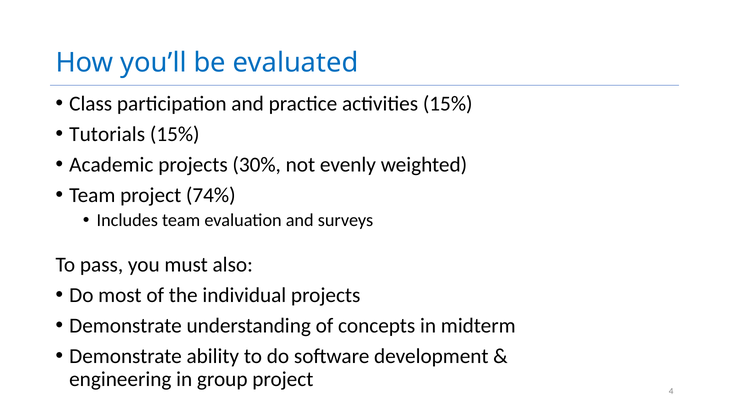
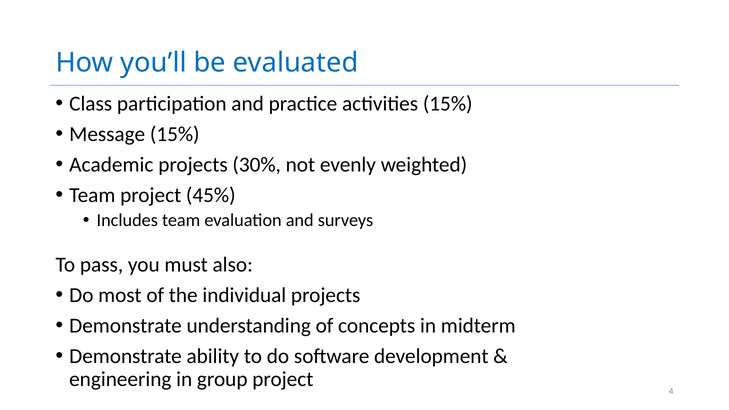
Tutorials: Tutorials -> Message
74%: 74% -> 45%
